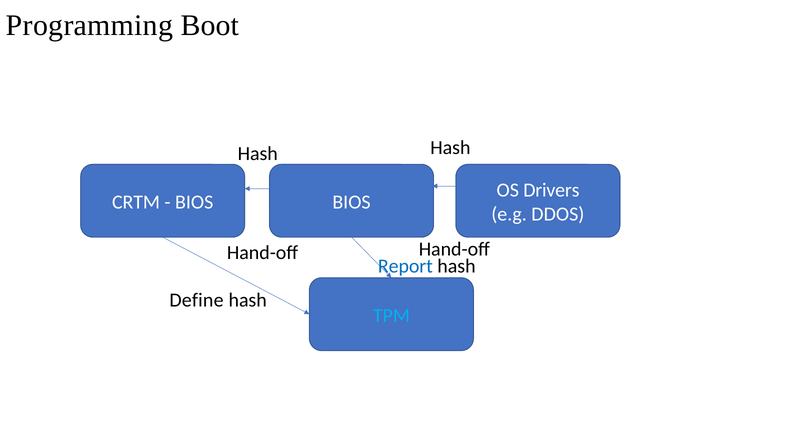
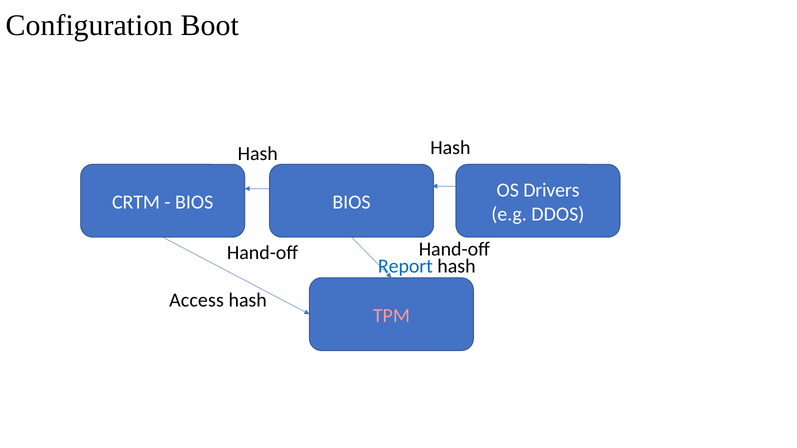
Programming: Programming -> Configuration
Define: Define -> Access
TPM colour: light blue -> pink
